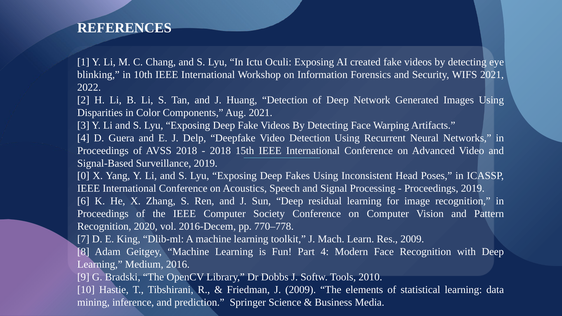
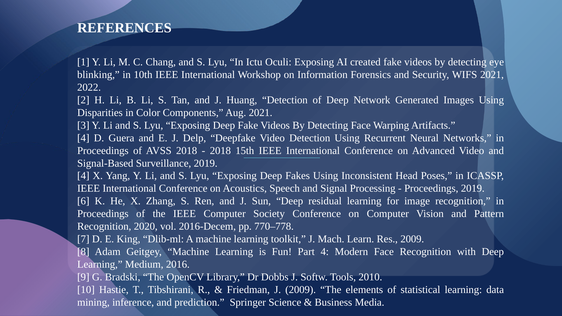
0 at (83, 176): 0 -> 4
